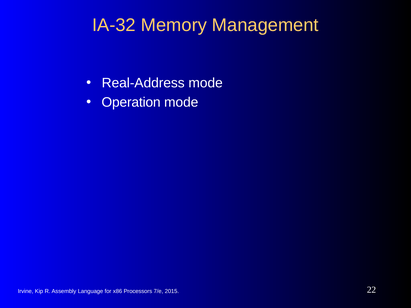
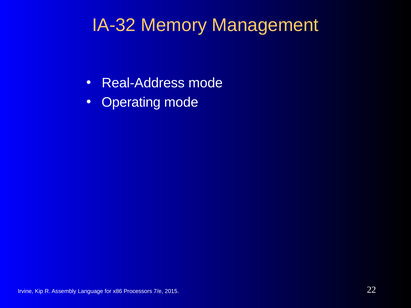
Operation: Operation -> Operating
